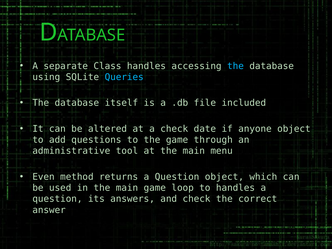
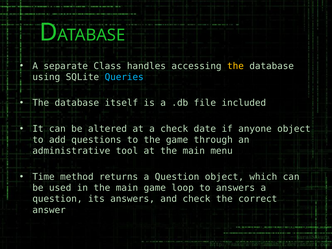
the at (235, 66) colour: light blue -> yellow
Even: Even -> Time
to handles: handles -> answers
